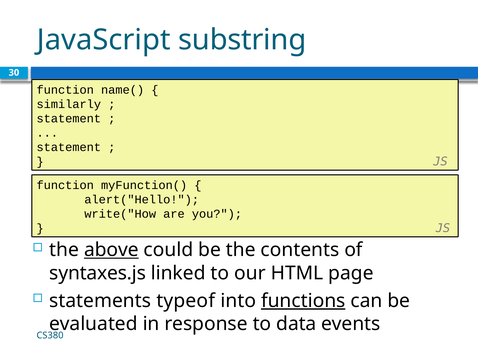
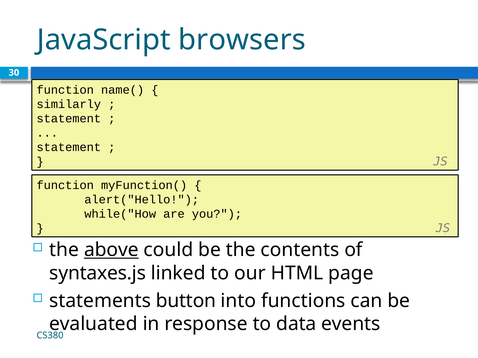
substring: substring -> browsers
write("How: write("How -> while("How
typeof: typeof -> button
functions underline: present -> none
